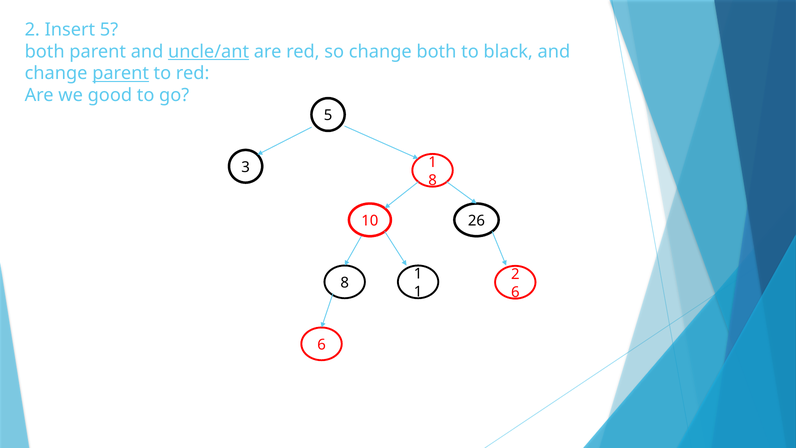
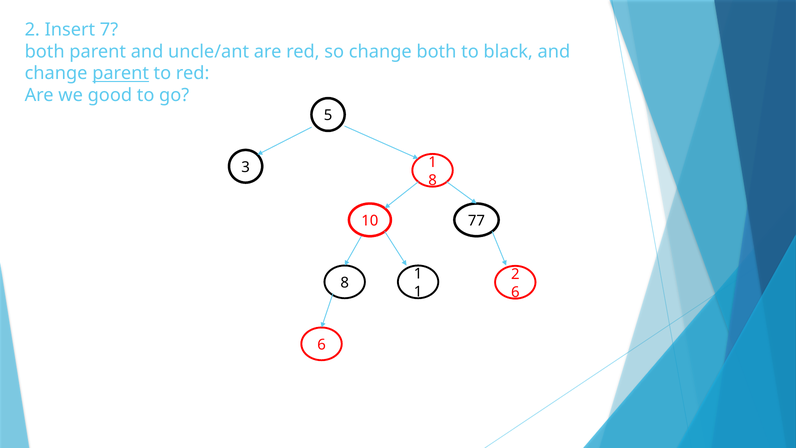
Insert 5: 5 -> 7
uncle/ant underline: present -> none
26: 26 -> 77
